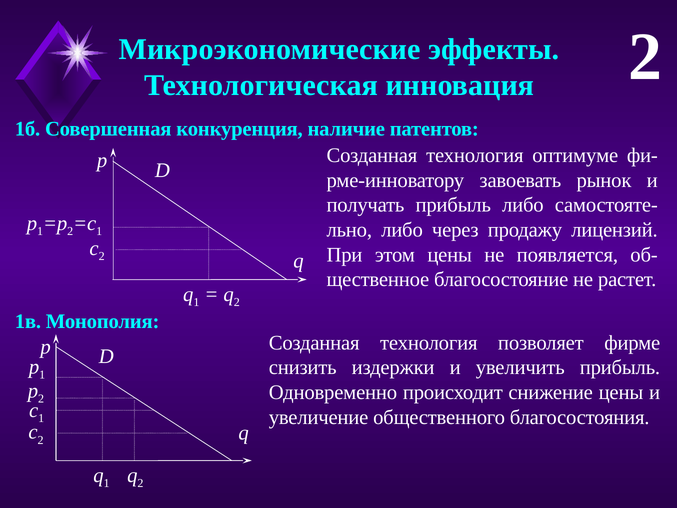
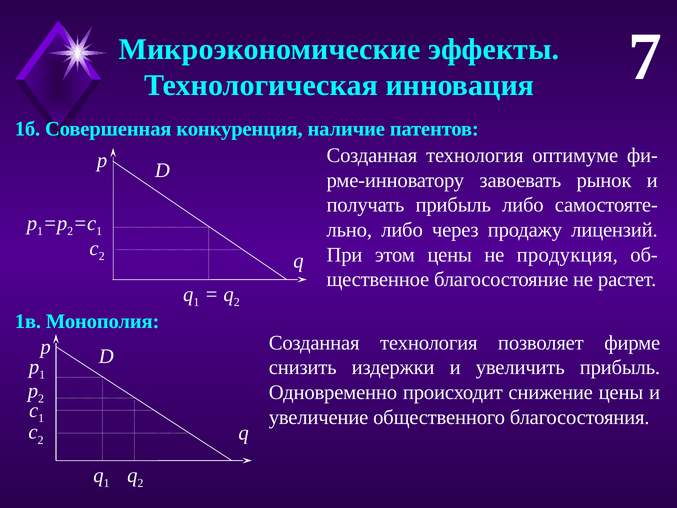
инновация 2: 2 -> 7
появляется: появляется -> продукция
